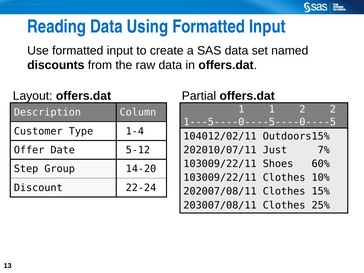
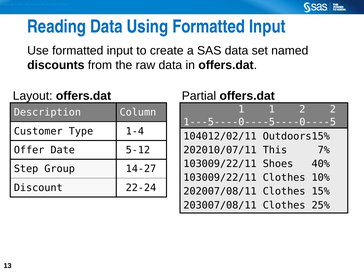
Just: Just -> This
60%: 60% -> 40%
14-20: 14-20 -> 14-27
